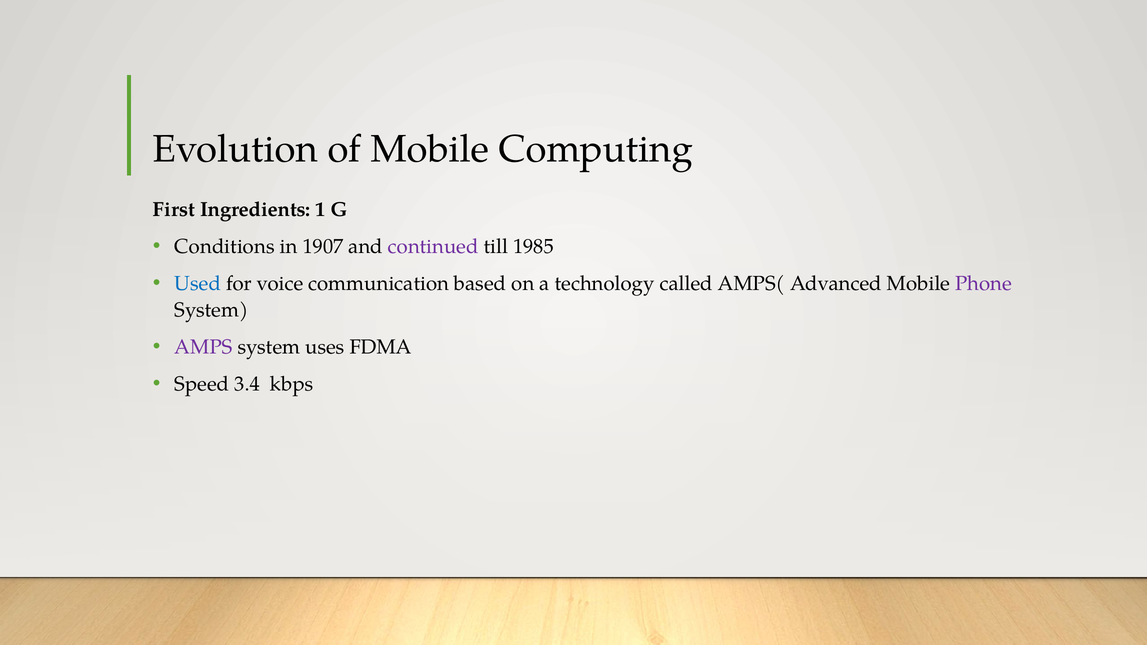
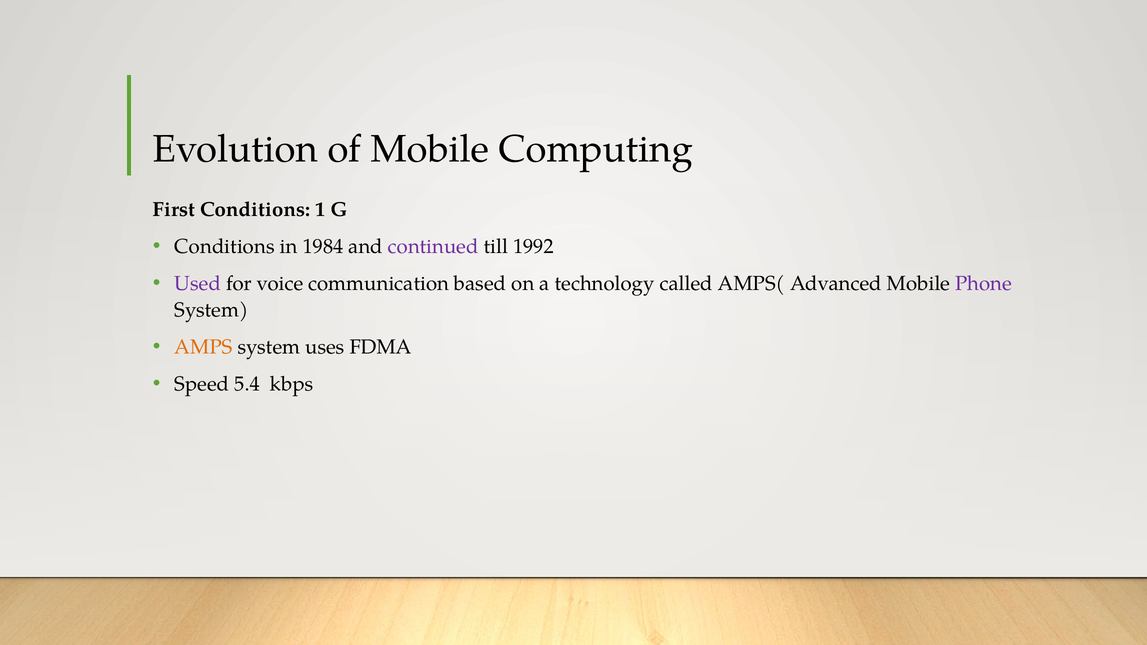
First Ingredients: Ingredients -> Conditions
1907: 1907 -> 1984
1985: 1985 -> 1992
Used colour: blue -> purple
AMPS colour: purple -> orange
3.4: 3.4 -> 5.4
